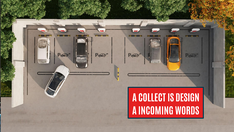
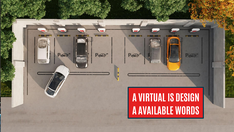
COLLECT: COLLECT -> VIRTUAL
INCOMING: INCOMING -> AVAILABLE
